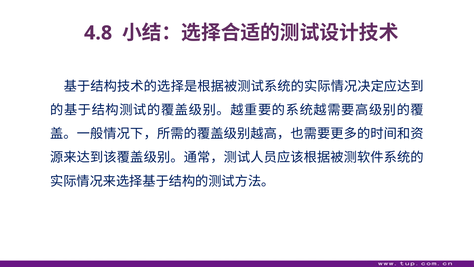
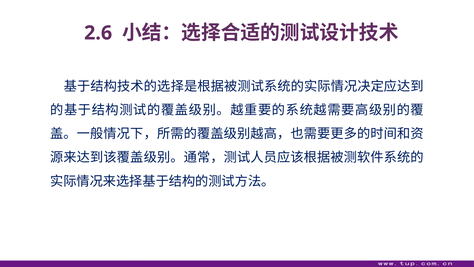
4.8: 4.8 -> 2.6
